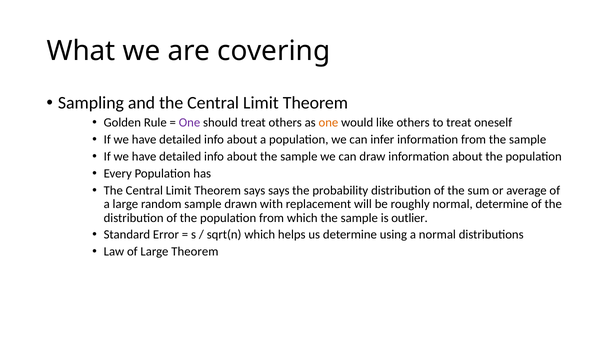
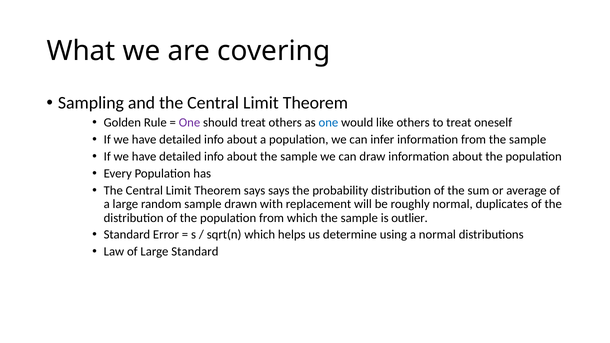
one at (328, 123) colour: orange -> blue
normal determine: determine -> duplicates
Large Theorem: Theorem -> Standard
